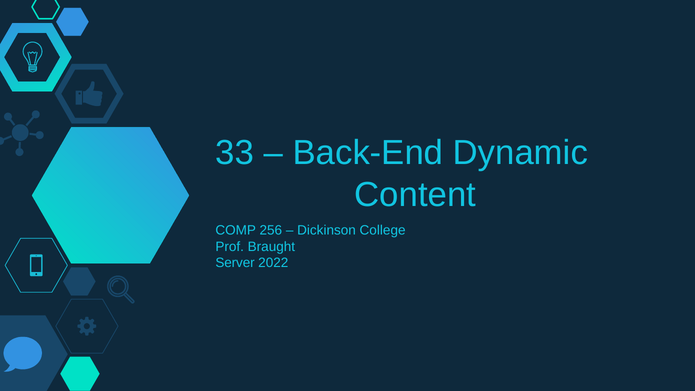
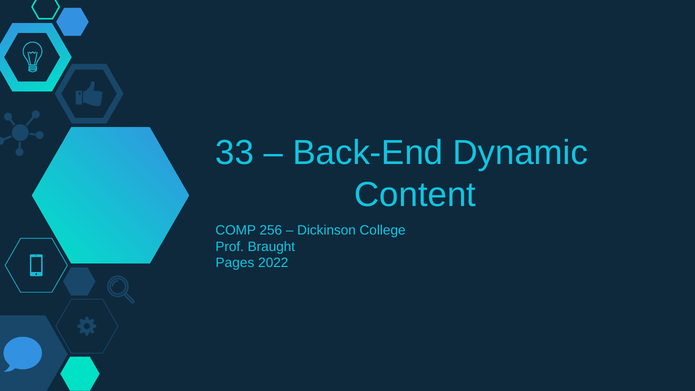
Server: Server -> Pages
